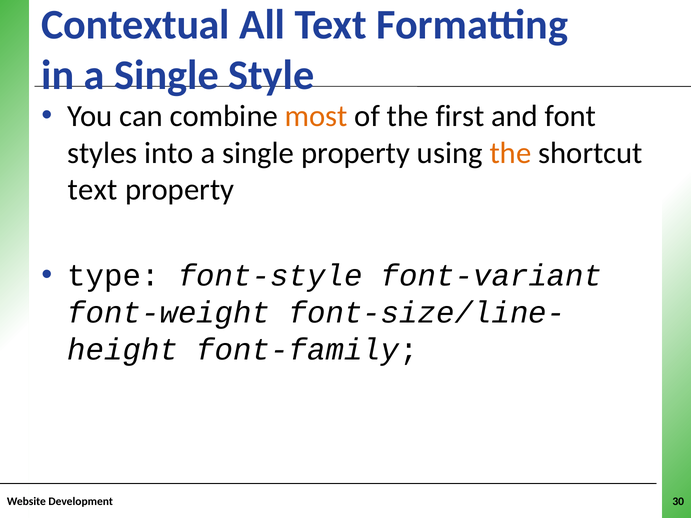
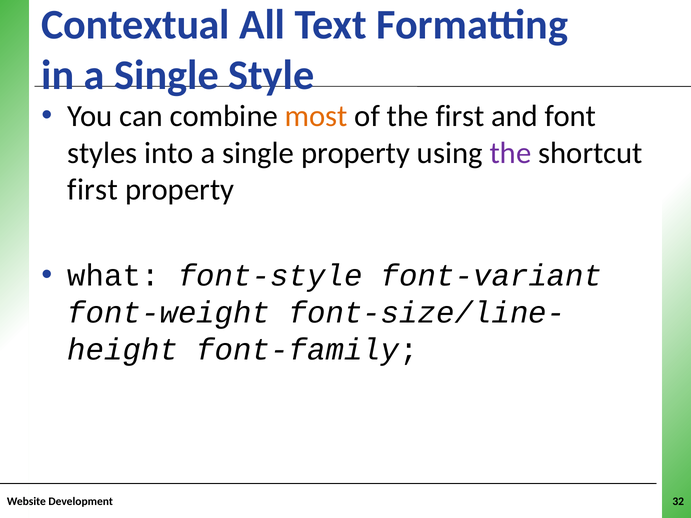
the at (511, 153) colour: orange -> purple
text at (93, 190): text -> first
type: type -> what
30: 30 -> 32
